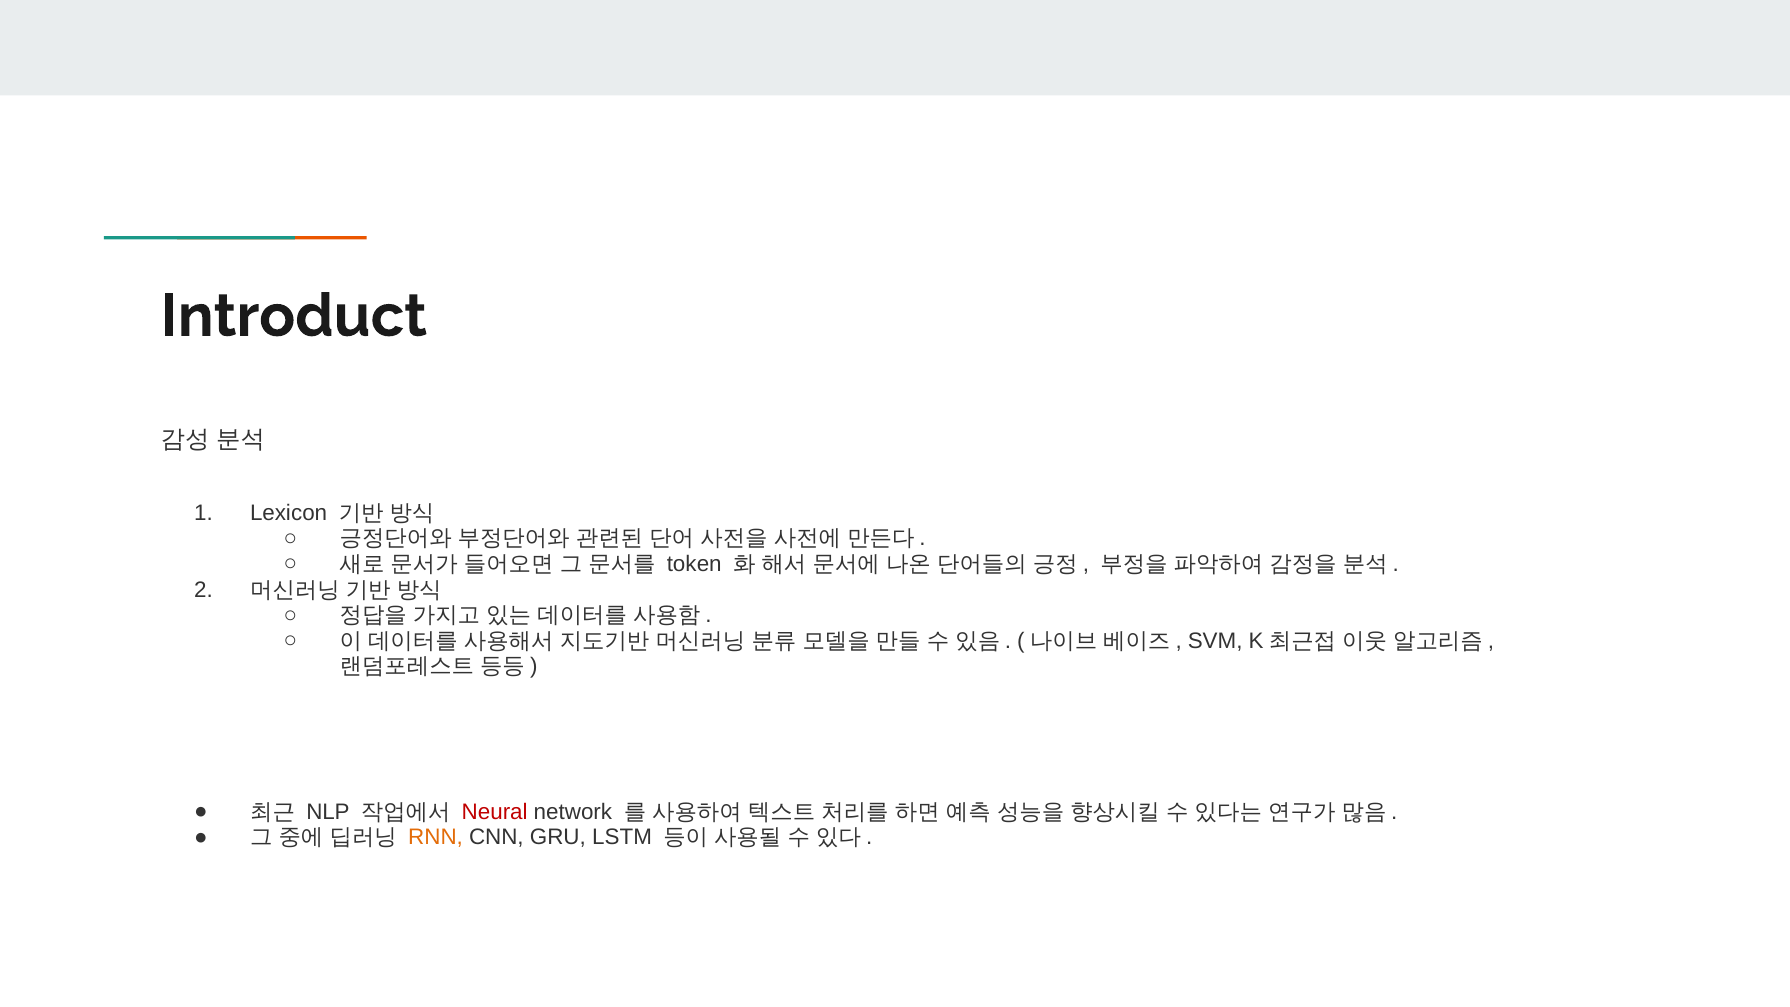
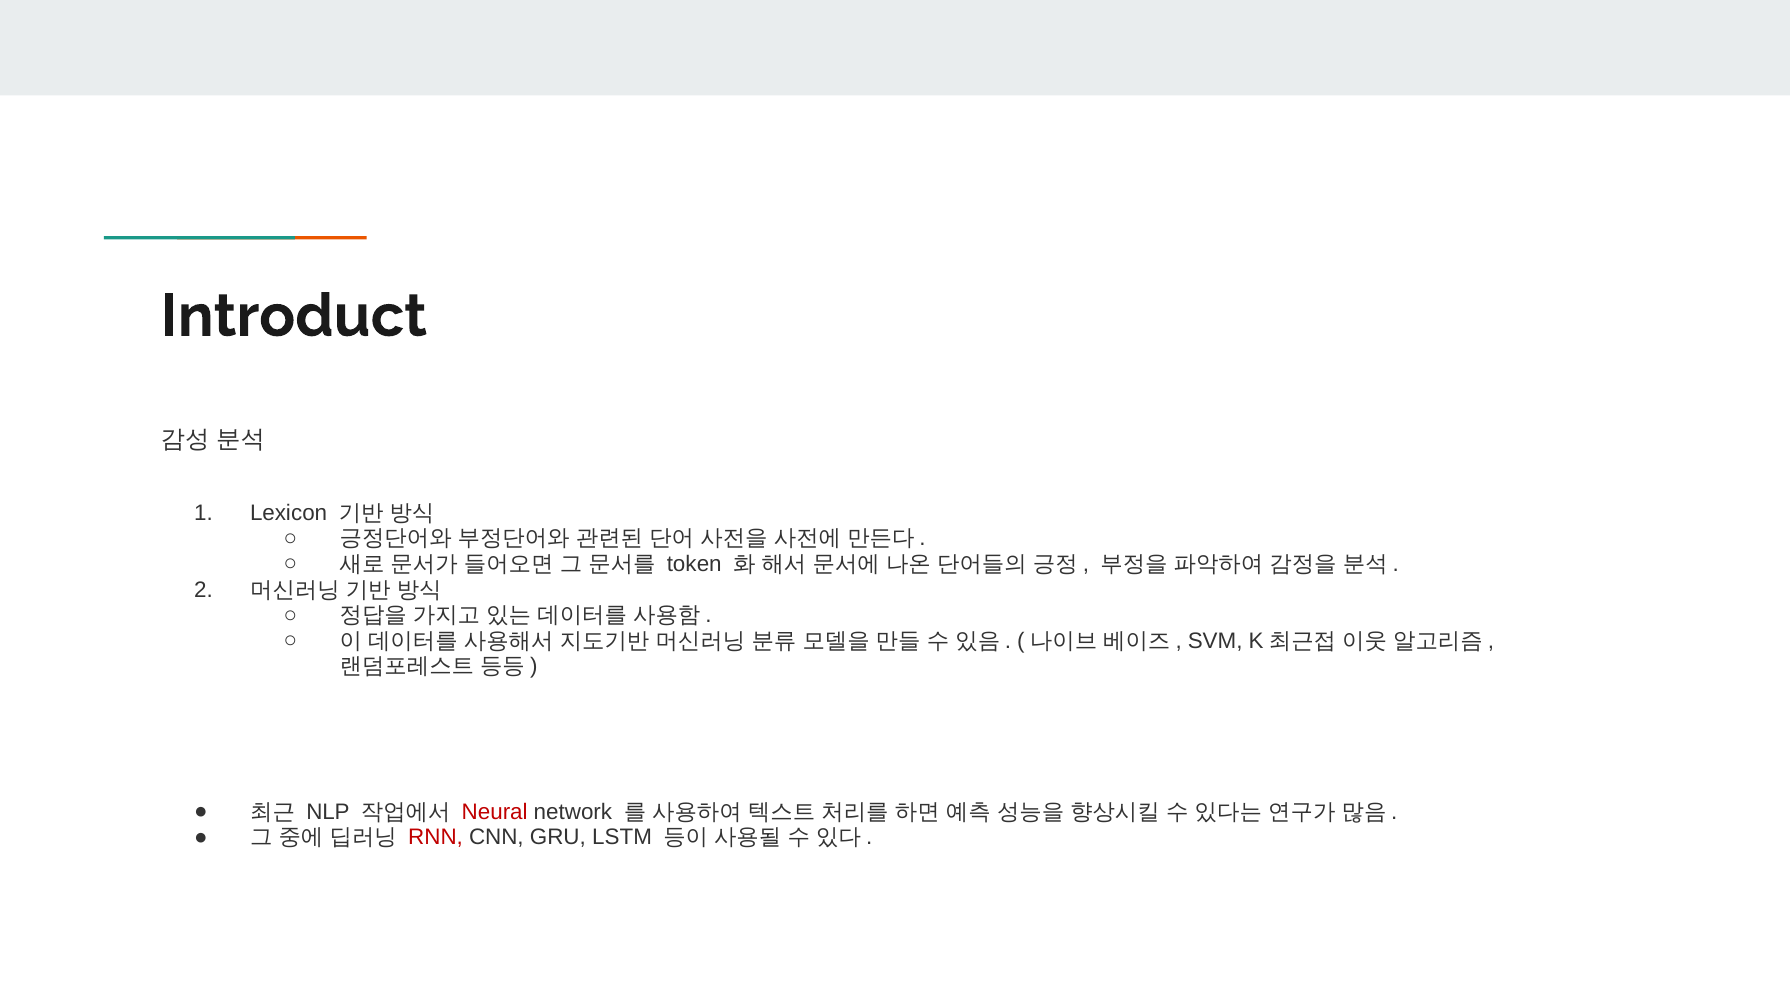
RNN colour: orange -> red
